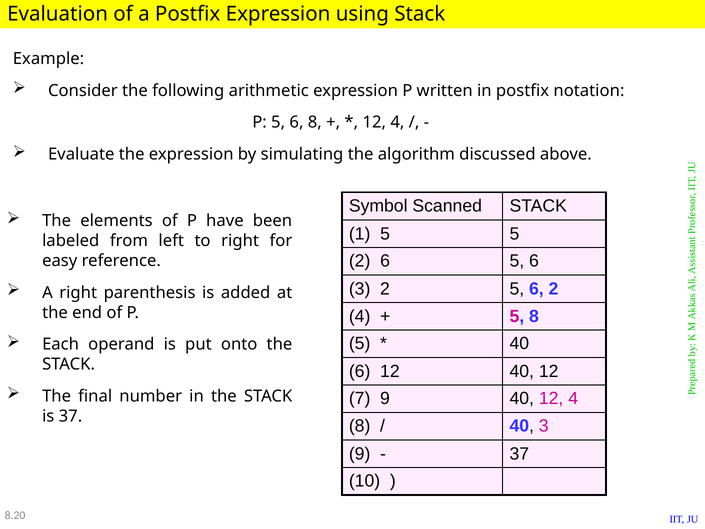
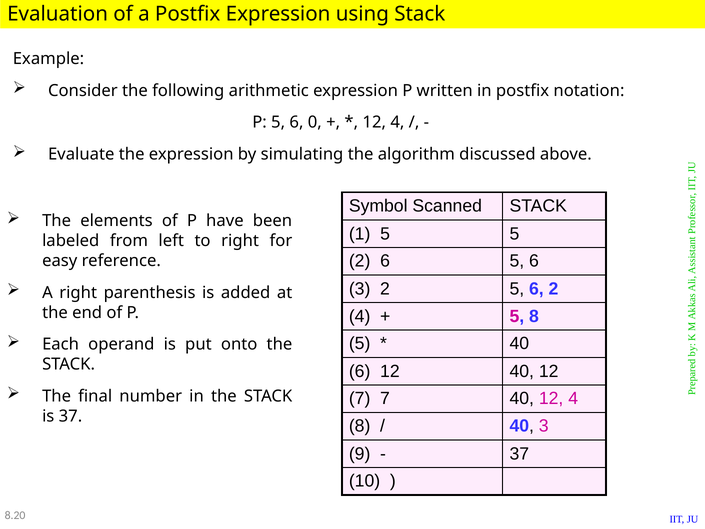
6 8: 8 -> 0
7 9: 9 -> 7
